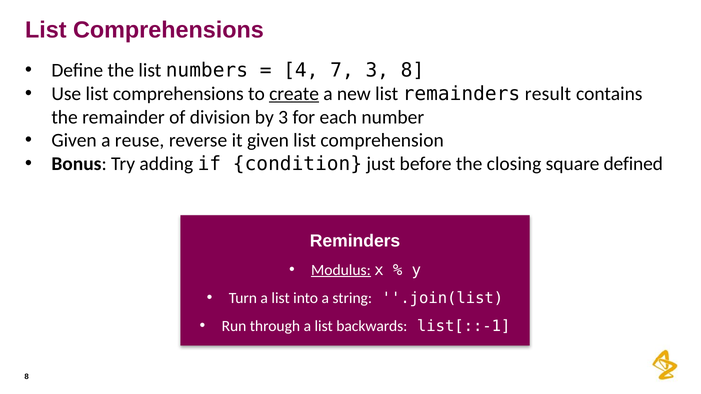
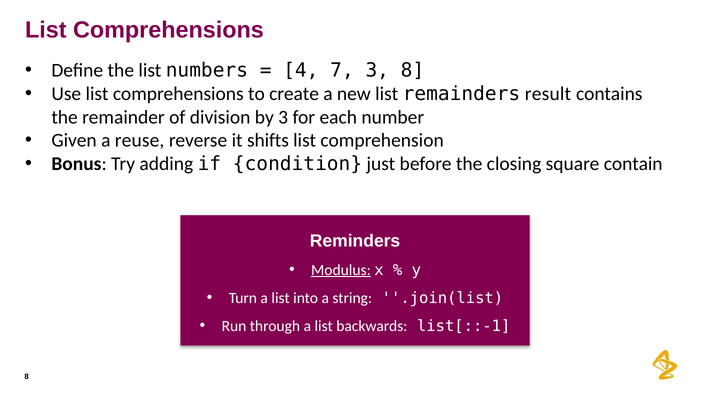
create underline: present -> none
it given: given -> shifts
defined: defined -> contain
